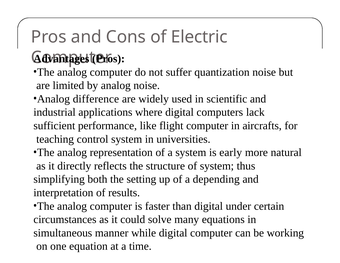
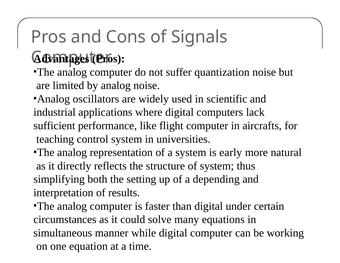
Electric: Electric -> Signals
difference: difference -> oscillators
